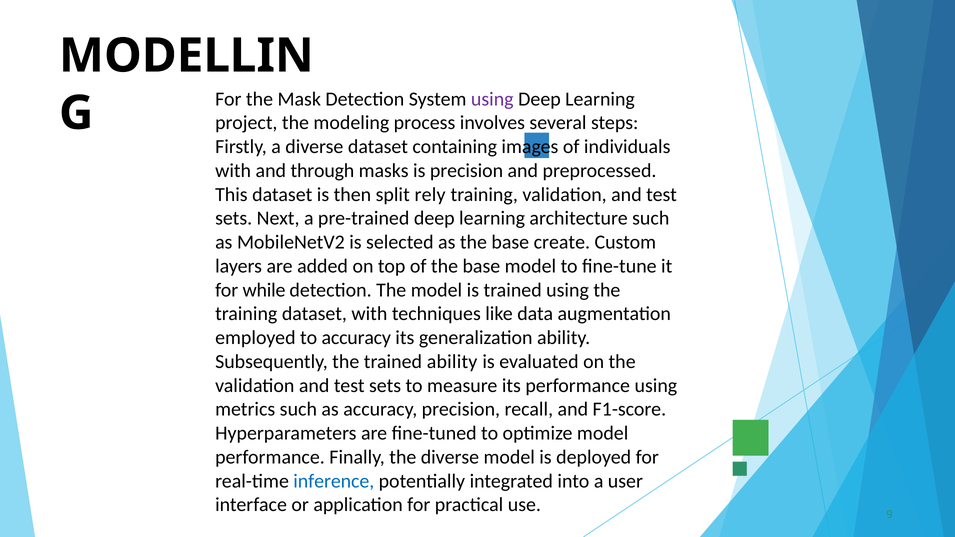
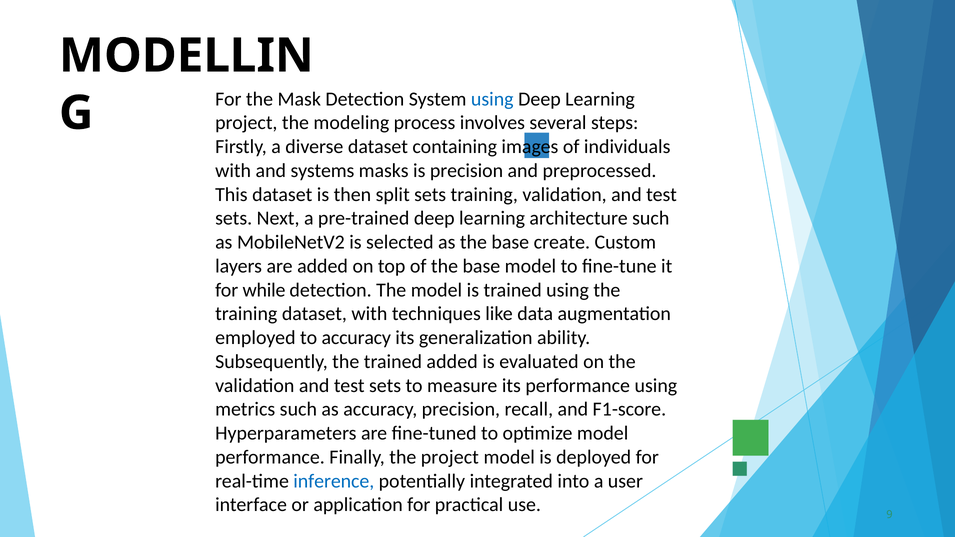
using at (492, 99) colour: purple -> blue
through: through -> systems
split rely: rely -> sets
trained ability: ability -> added
the diverse: diverse -> project
